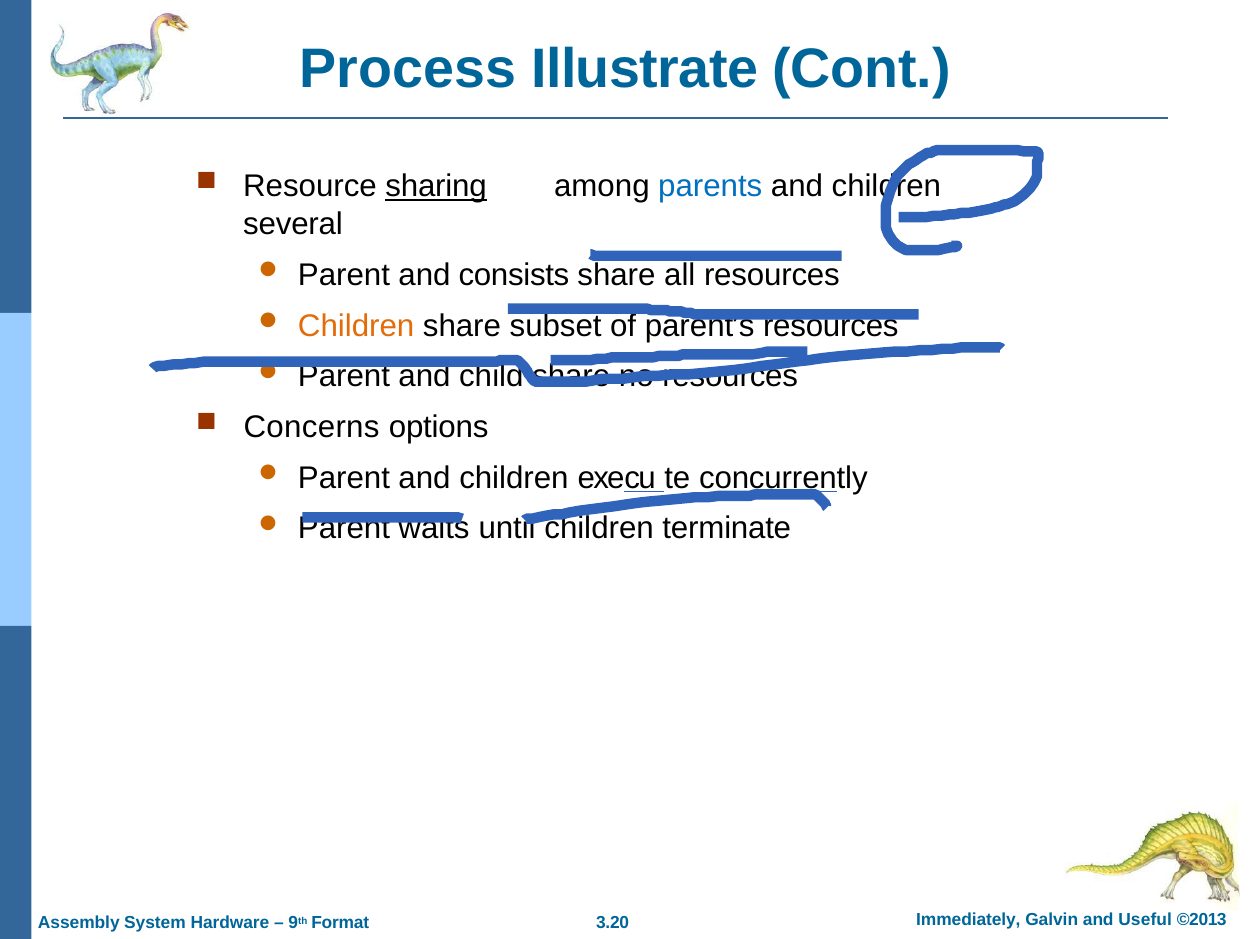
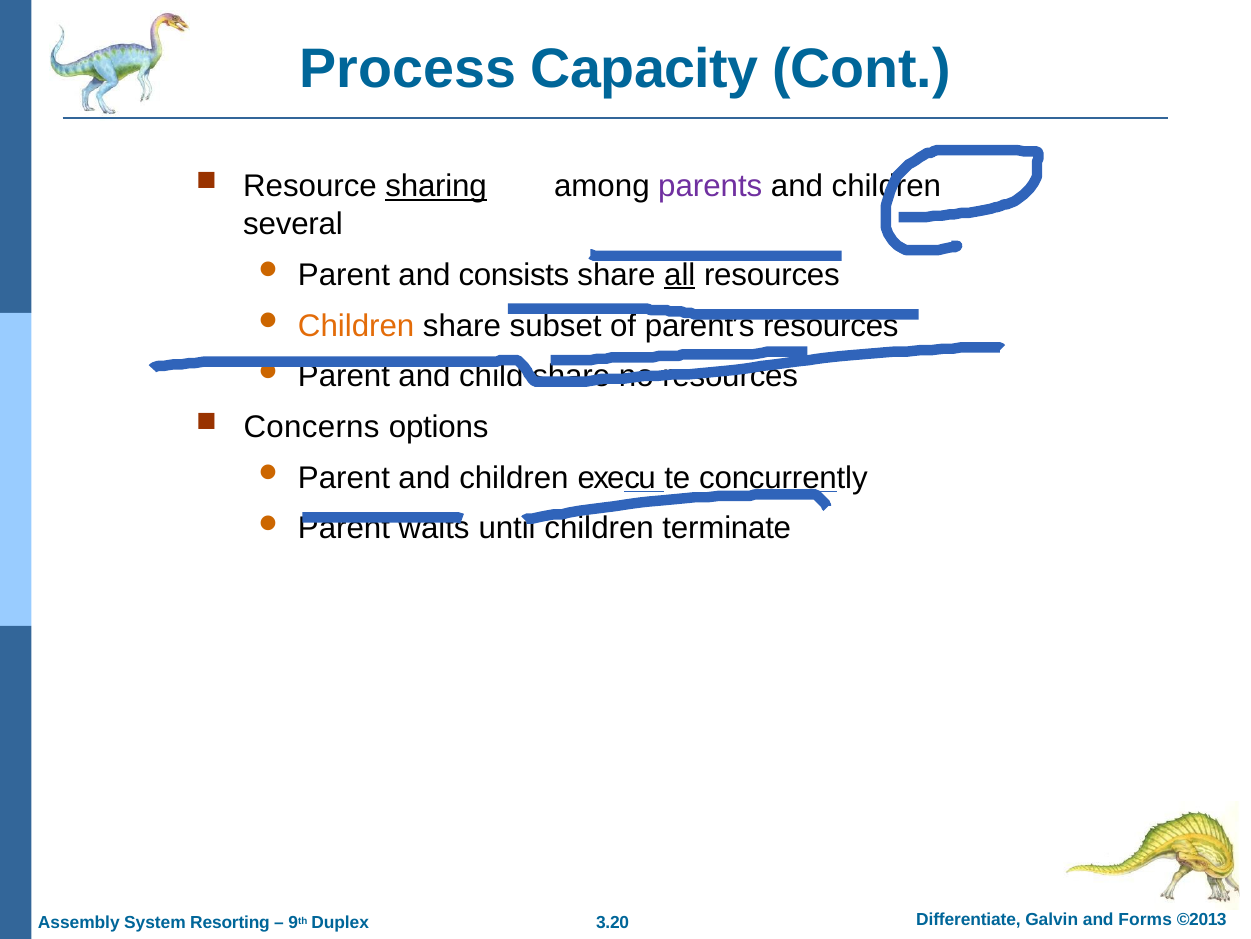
Illustrate: Illustrate -> Capacity
parents colour: blue -> purple
all underline: none -> present
Immediately: Immediately -> Differentiate
Useful: Useful -> Forms
Hardware: Hardware -> Resorting
Format: Format -> Duplex
